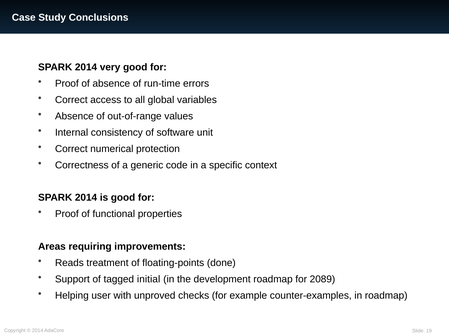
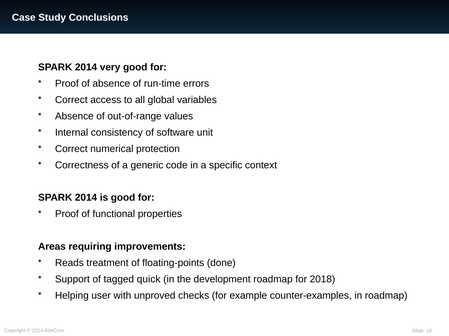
initial: initial -> quick
2089: 2089 -> 2018
